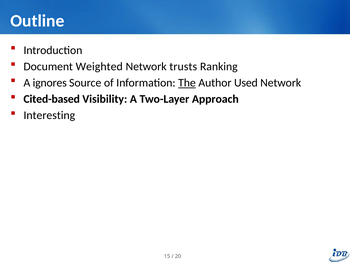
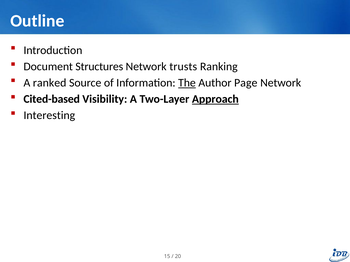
Weighted: Weighted -> Structures
ignores: ignores -> ranked
Used: Used -> Page
Approach underline: none -> present
